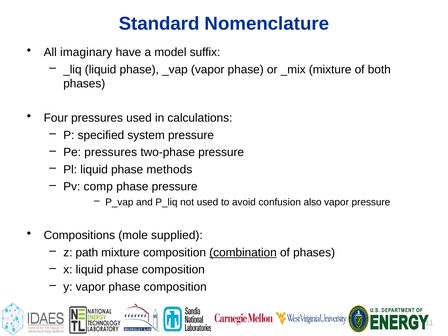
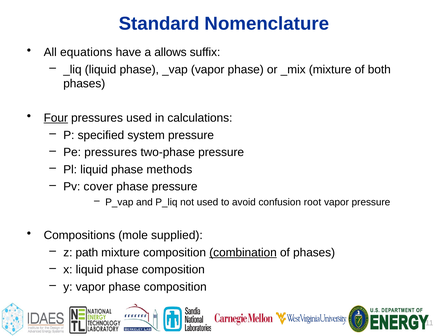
imaginary: imaginary -> equations
model: model -> allows
Four underline: none -> present
comp: comp -> cover
also: also -> root
